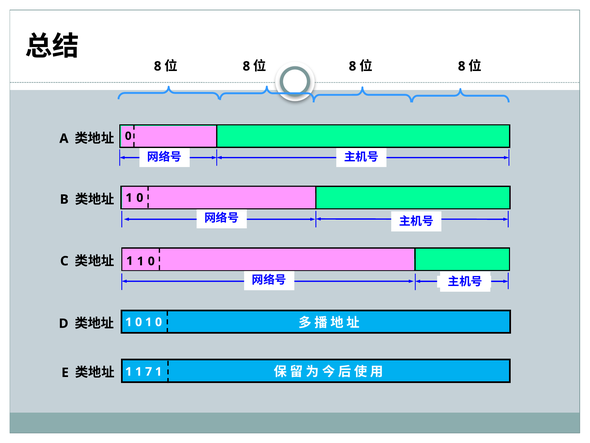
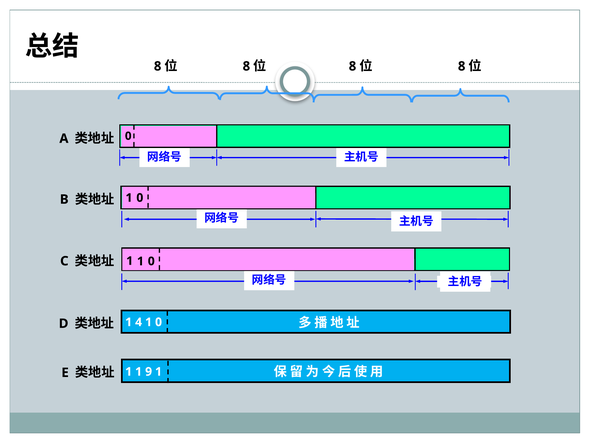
0 at (139, 322): 0 -> 4
7: 7 -> 9
